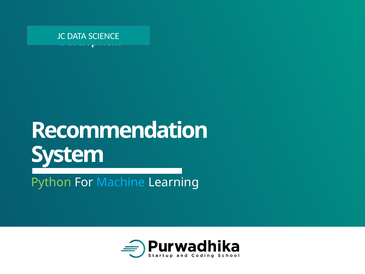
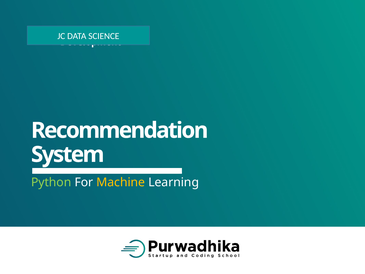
Machine colour: light blue -> yellow
